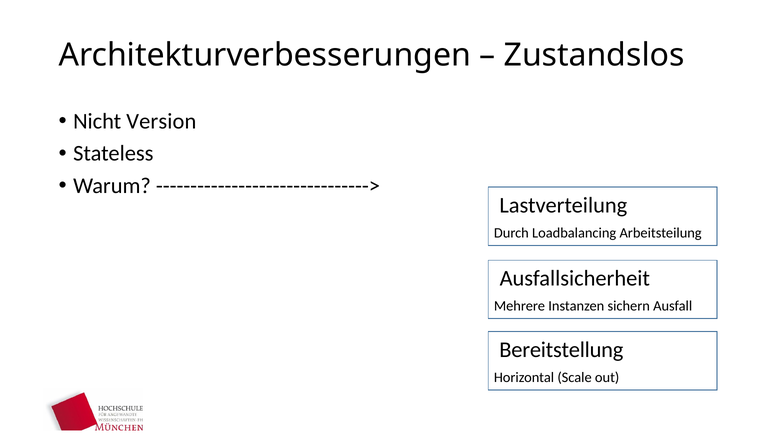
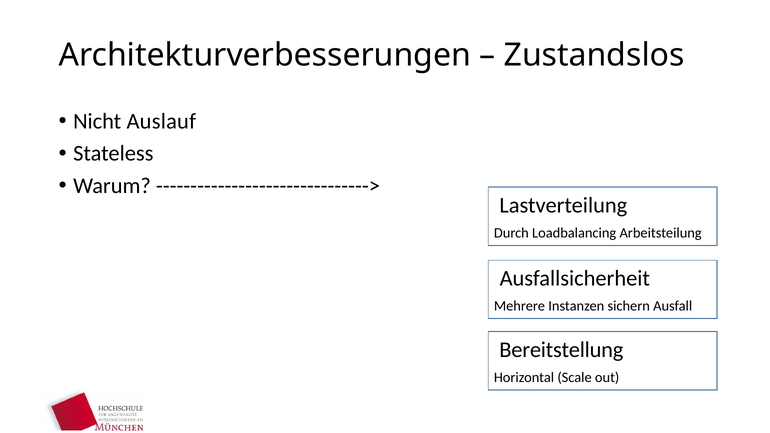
Version: Version -> Auslauf
